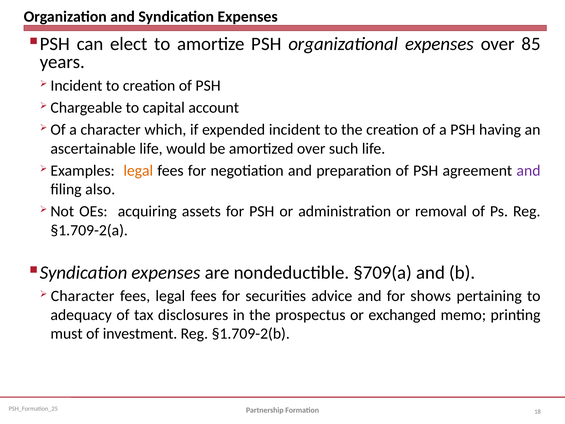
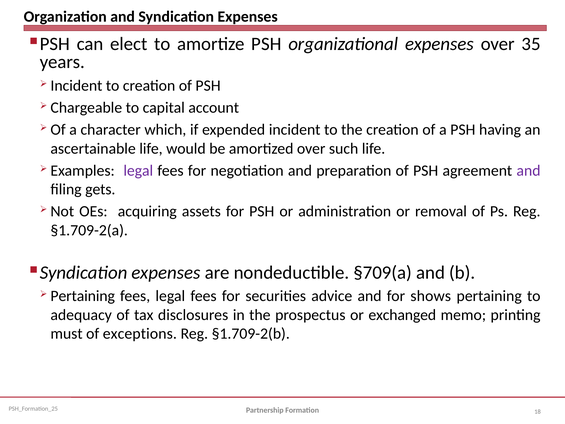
85: 85 -> 35
legal at (138, 170) colour: orange -> purple
also: also -> gets
Character at (83, 296): Character -> Pertaining
investment: investment -> exceptions
